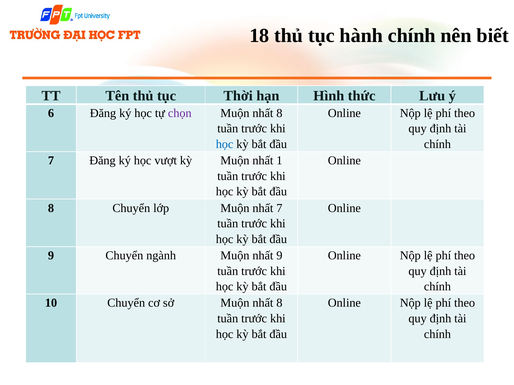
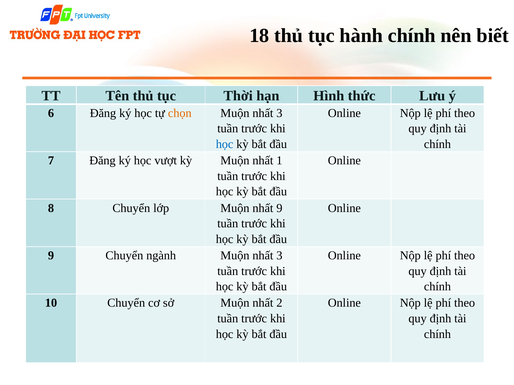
chọn colour: purple -> orange
8 at (279, 113): 8 -> 3
nhất 7: 7 -> 9
ngành Muộn nhất 9: 9 -> 3
sở Muộn nhất 8: 8 -> 2
